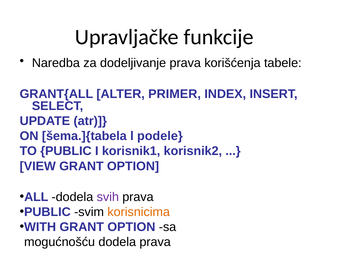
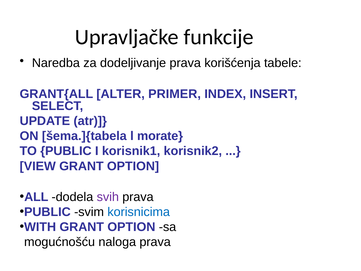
podele: podele -> morate
korisnicima colour: orange -> blue
mogućnošću dodela: dodela -> naloga
